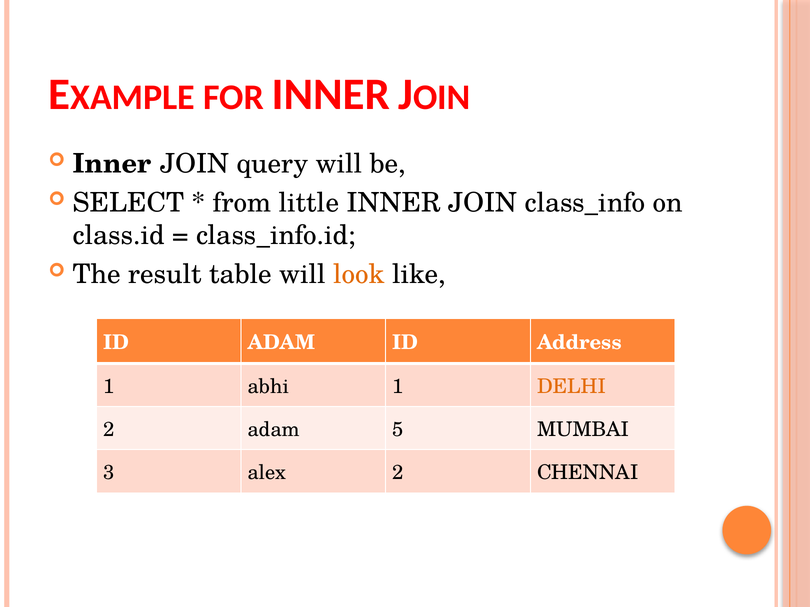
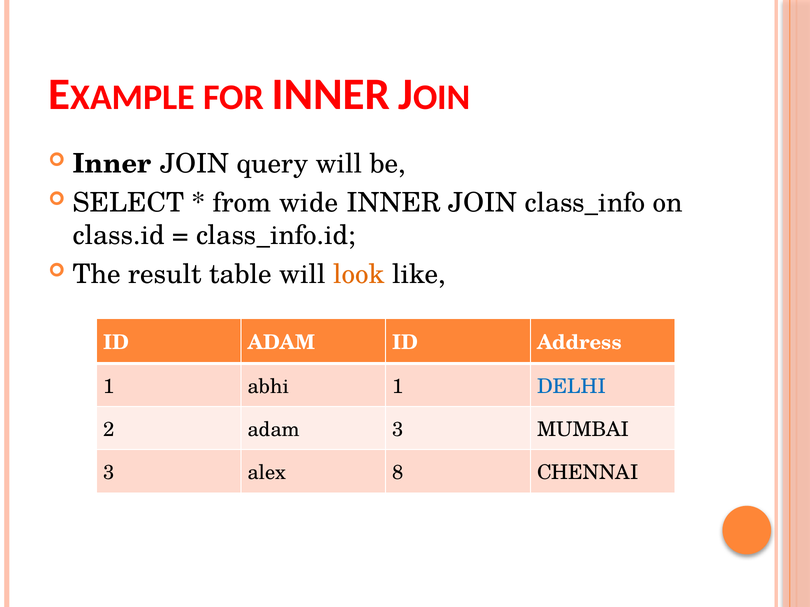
little: little -> wide
DELHI colour: orange -> blue
adam 5: 5 -> 3
alex 2: 2 -> 8
